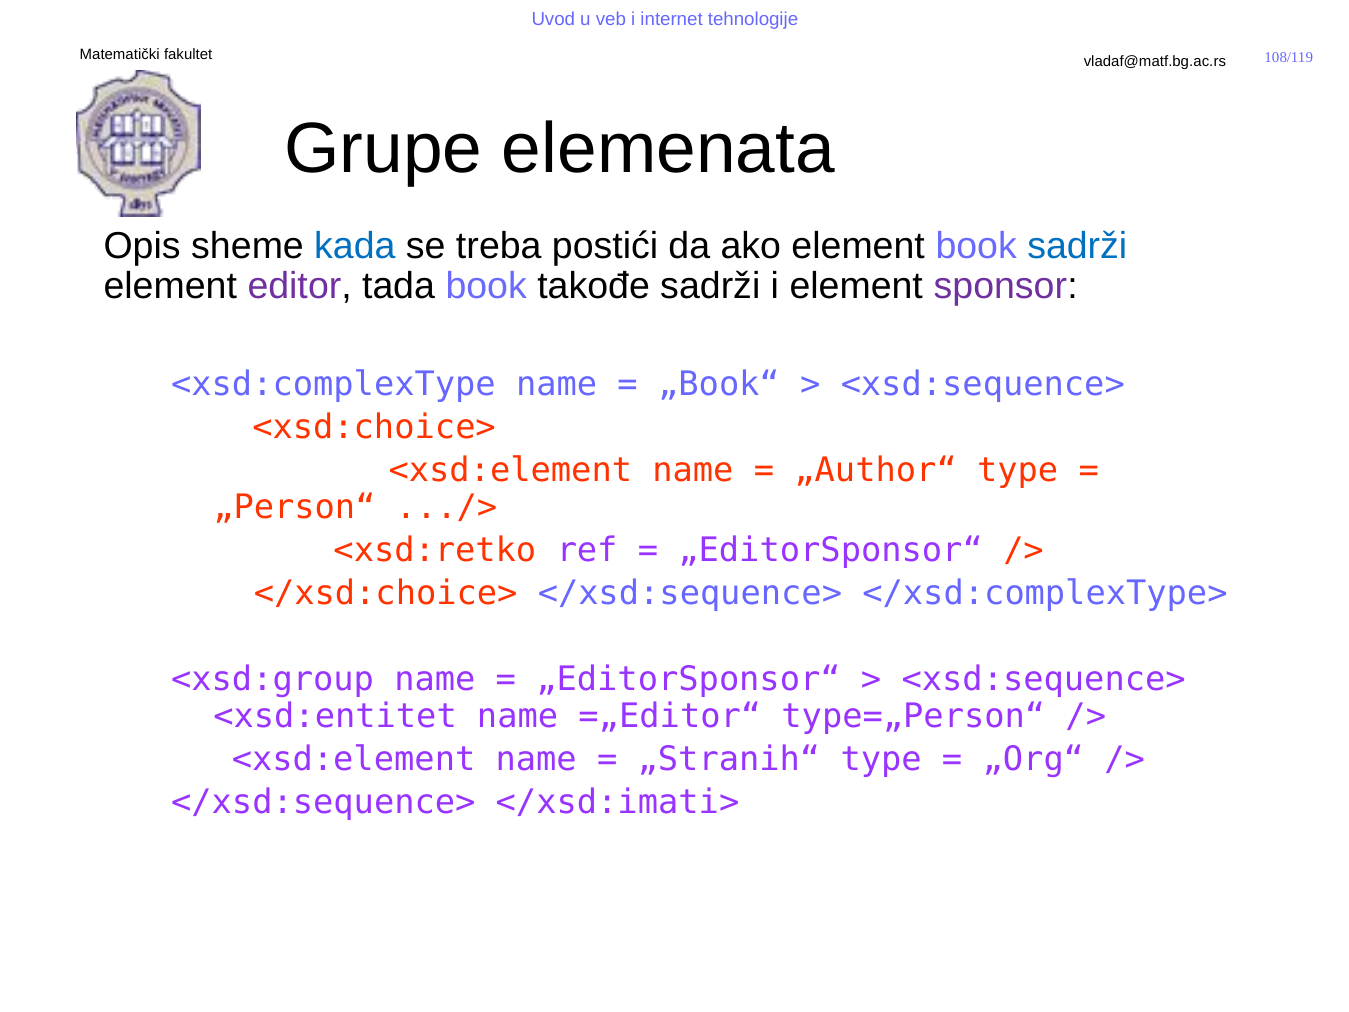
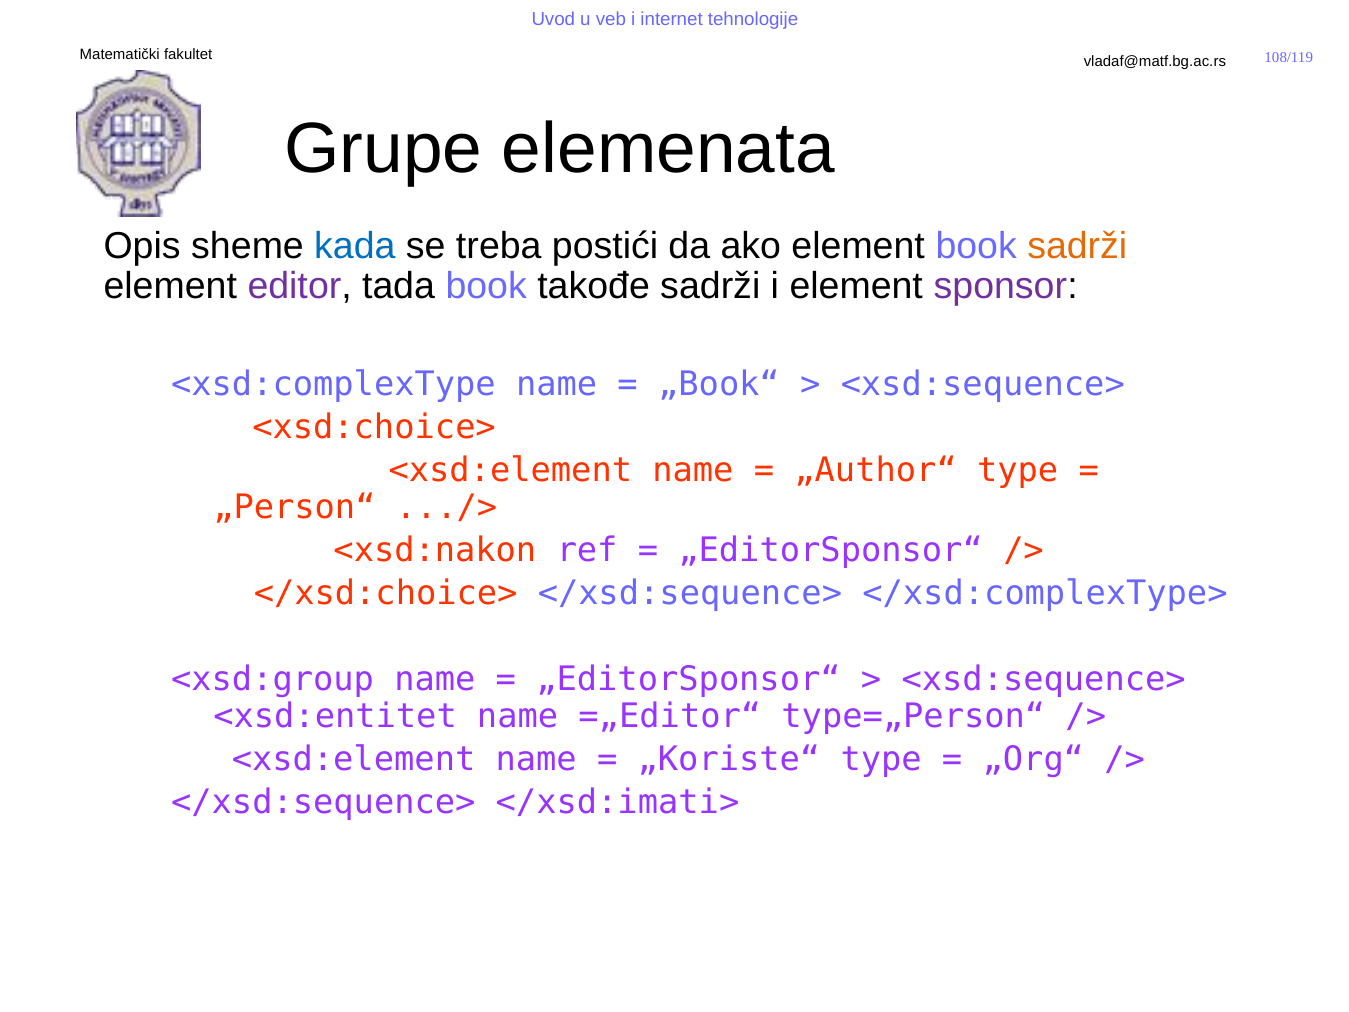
sadrži at (1077, 246) colour: blue -> orange
<xsd:retko: <xsd:retko -> <xsd:nakon
„Stranih“: „Stranih“ -> „Koriste“
